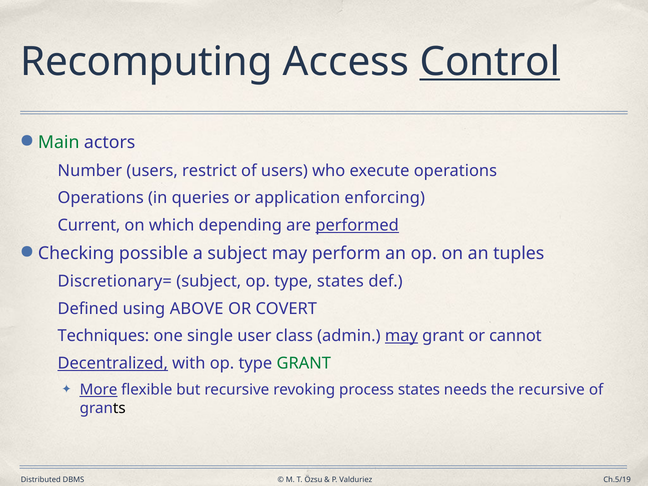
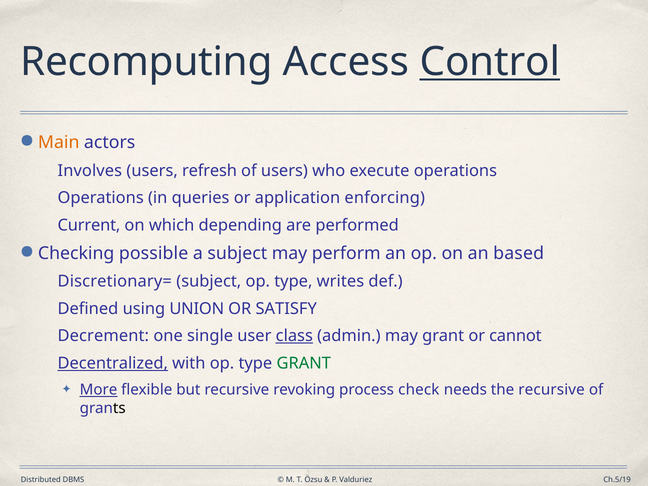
Main colour: green -> orange
Number: Number -> Involves
restrict: restrict -> refresh
performed underline: present -> none
tuples: tuples -> based
type states: states -> writes
ABOVE: ABOVE -> UNION
COVERT: COVERT -> SATISFY
Techniques: Techniques -> Decrement
class underline: none -> present
may at (401, 336) underline: present -> none
process states: states -> check
